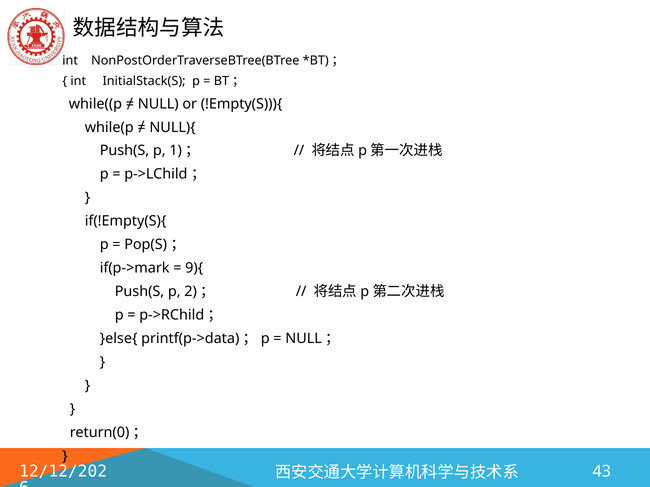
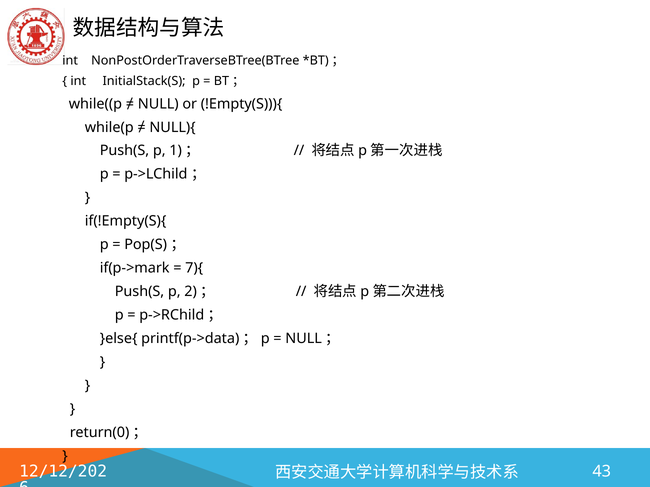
9){: 9){ -> 7){
